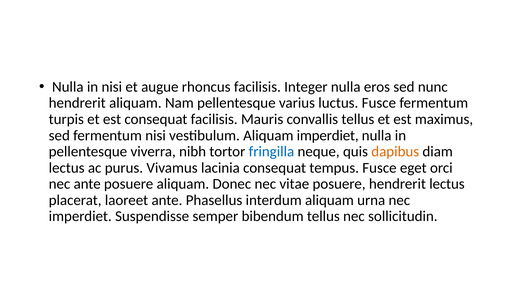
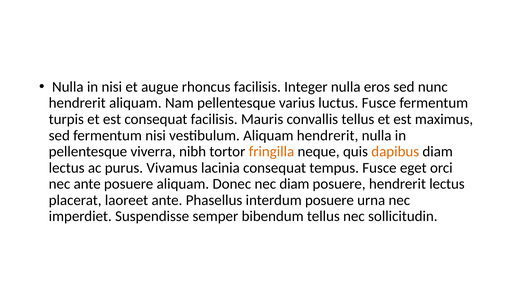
Aliquam imperdiet: imperdiet -> hendrerit
fringilla colour: blue -> orange
nec vitae: vitae -> diam
interdum aliquam: aliquam -> posuere
